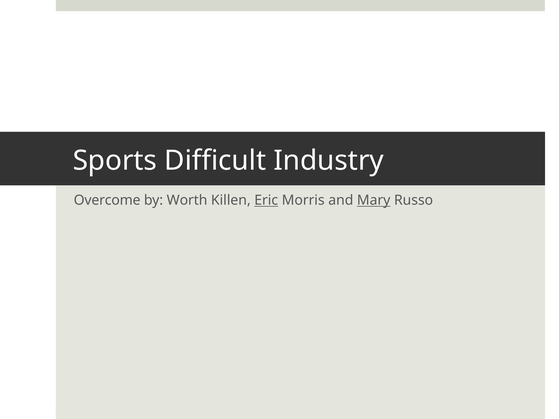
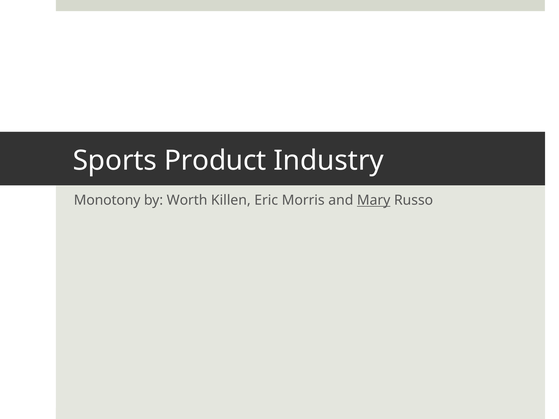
Difficult: Difficult -> Product
Overcome: Overcome -> Monotony
Eric underline: present -> none
